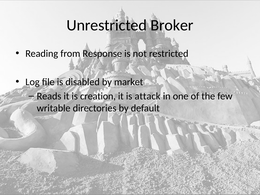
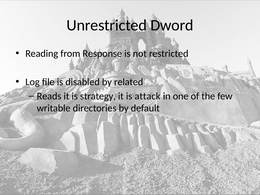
Broker: Broker -> Dword
market: market -> related
creation: creation -> strategy
